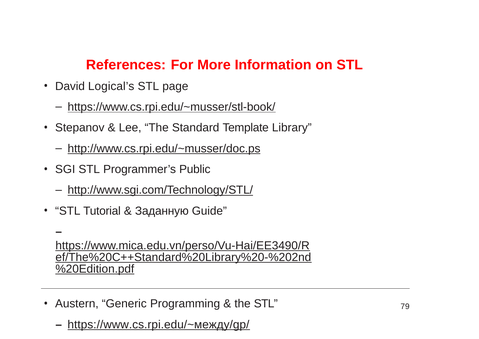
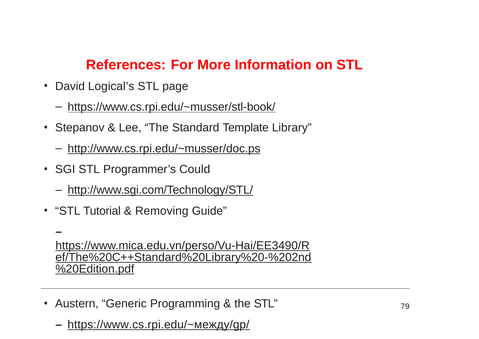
Public: Public -> Could
Заданную: Заданную -> Removing
